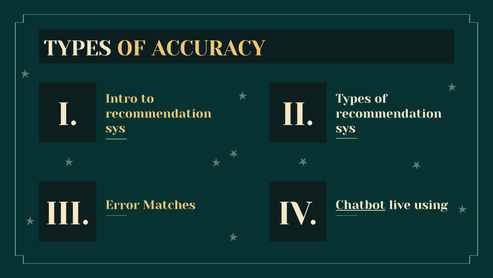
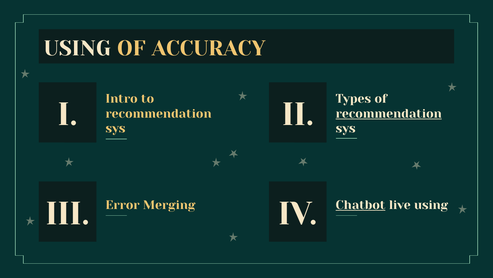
TYPES at (78, 48): TYPES -> USING
recommendation at (389, 113) underline: none -> present
Matches: Matches -> Merging
